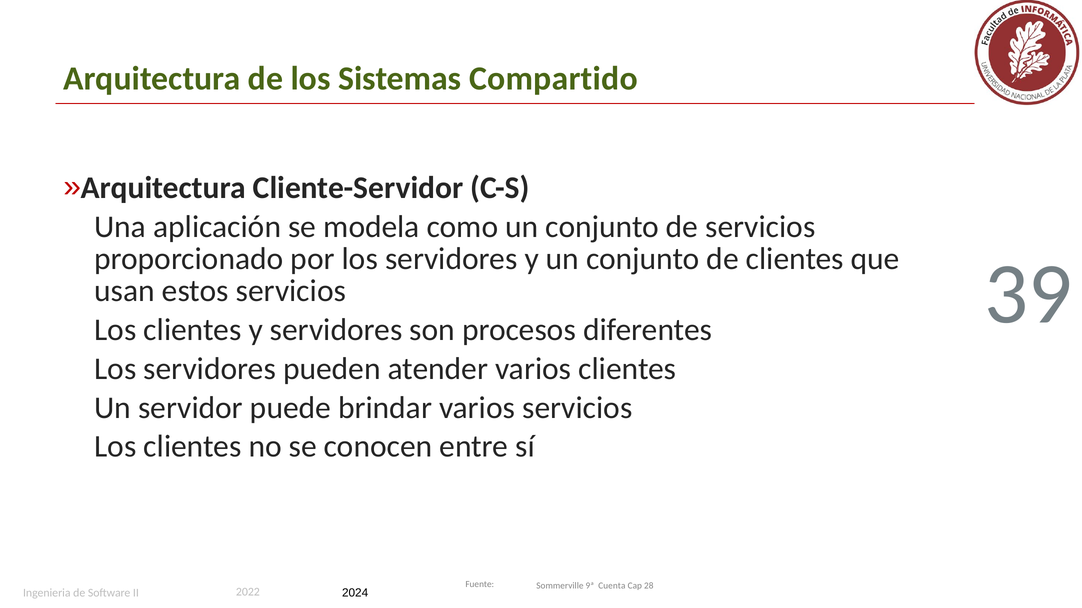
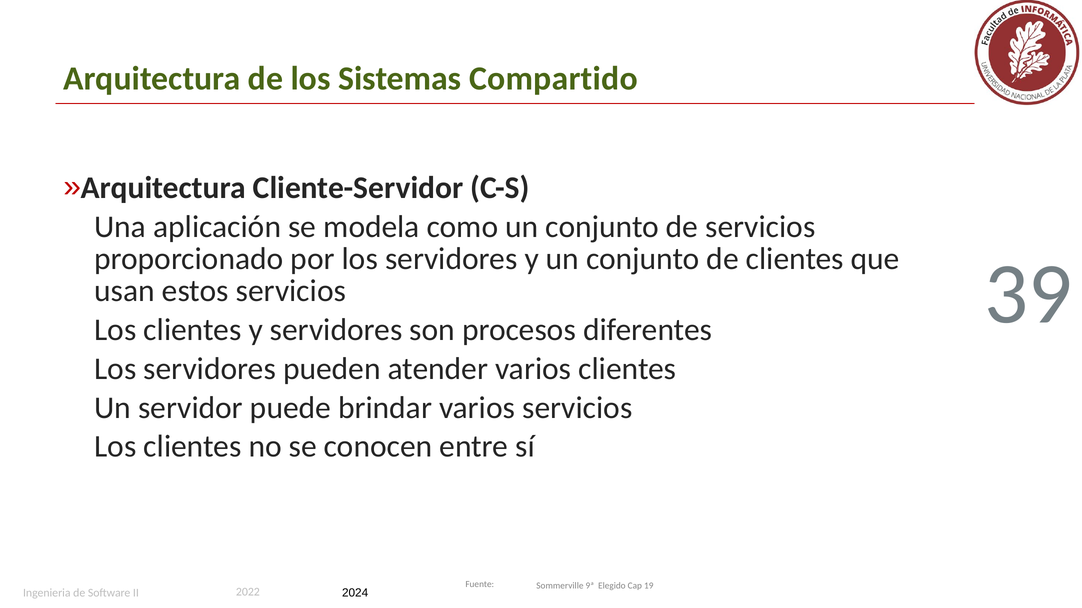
Cuenta: Cuenta -> Elegido
28: 28 -> 19
